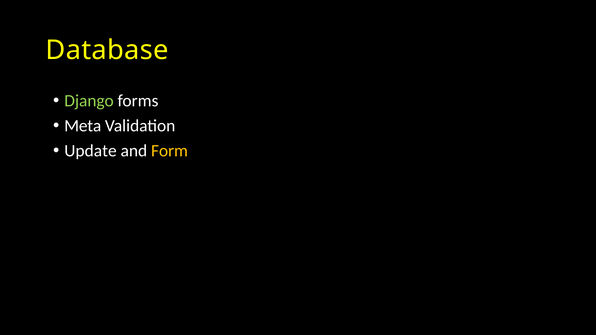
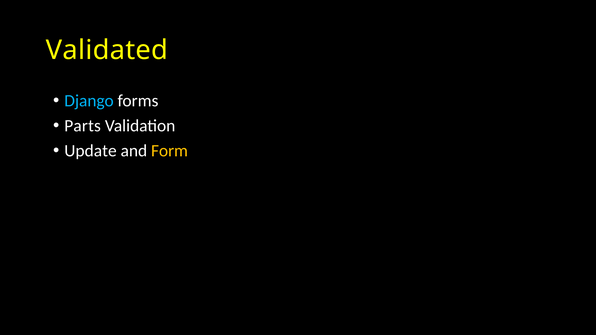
Database: Database -> Validated
Django colour: light green -> light blue
Meta: Meta -> Parts
